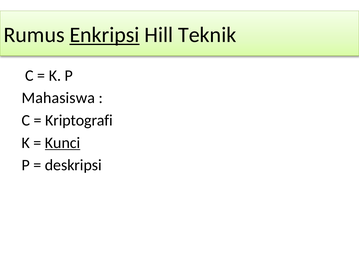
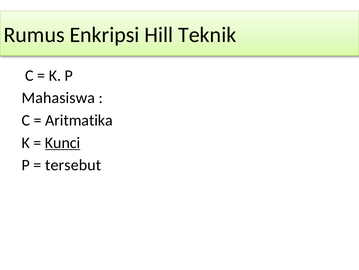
Enkripsi underline: present -> none
Kriptografi: Kriptografi -> Aritmatika
deskripsi: deskripsi -> tersebut
